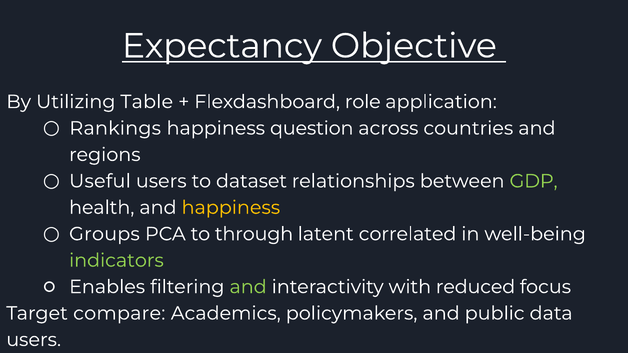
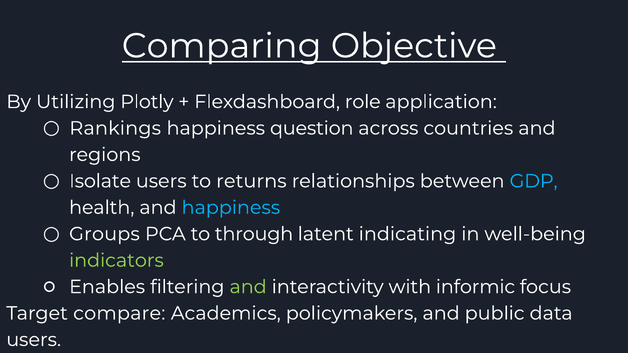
Expectancy: Expectancy -> Comparing
Table: Table -> Plotly
Useful: Useful -> Isolate
dataset: dataset -> returns
GDP colour: light green -> light blue
happiness at (231, 208) colour: yellow -> light blue
correlated: correlated -> indicating
reduced: reduced -> informic
